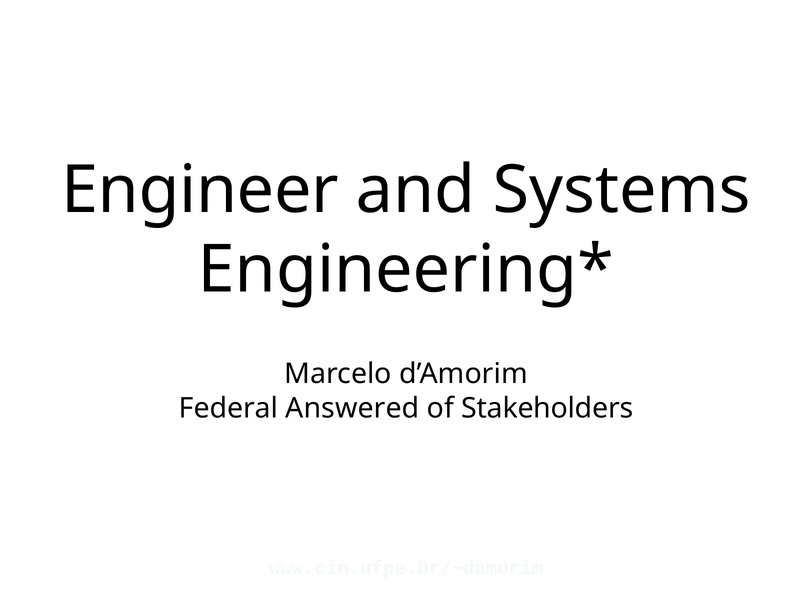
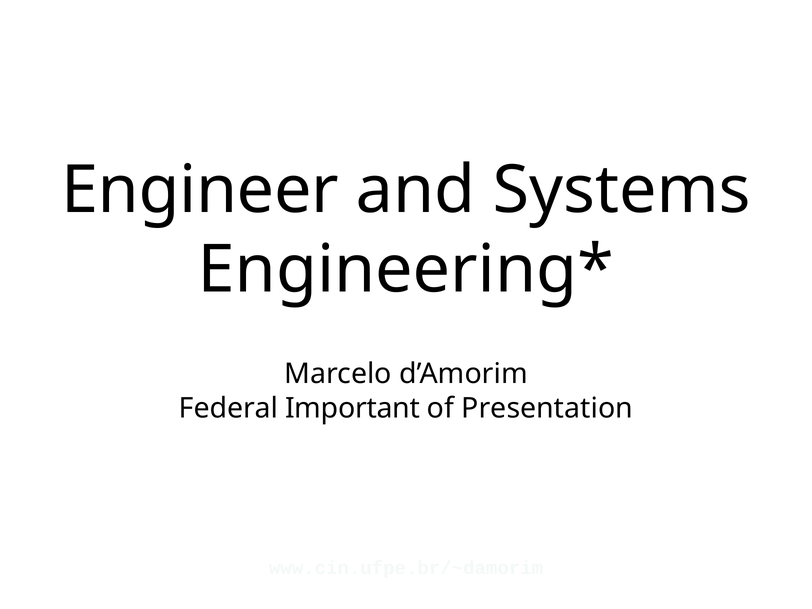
Answered: Answered -> Important
Stakeholders: Stakeholders -> Presentation
